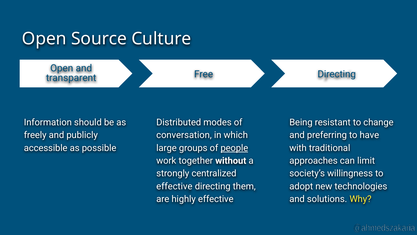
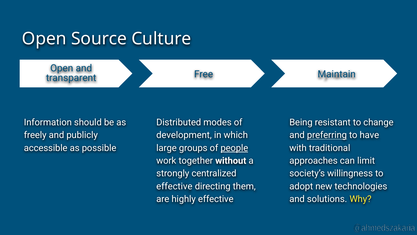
Free Directing: Directing -> Maintain
conversation: conversation -> development
preferring underline: none -> present
